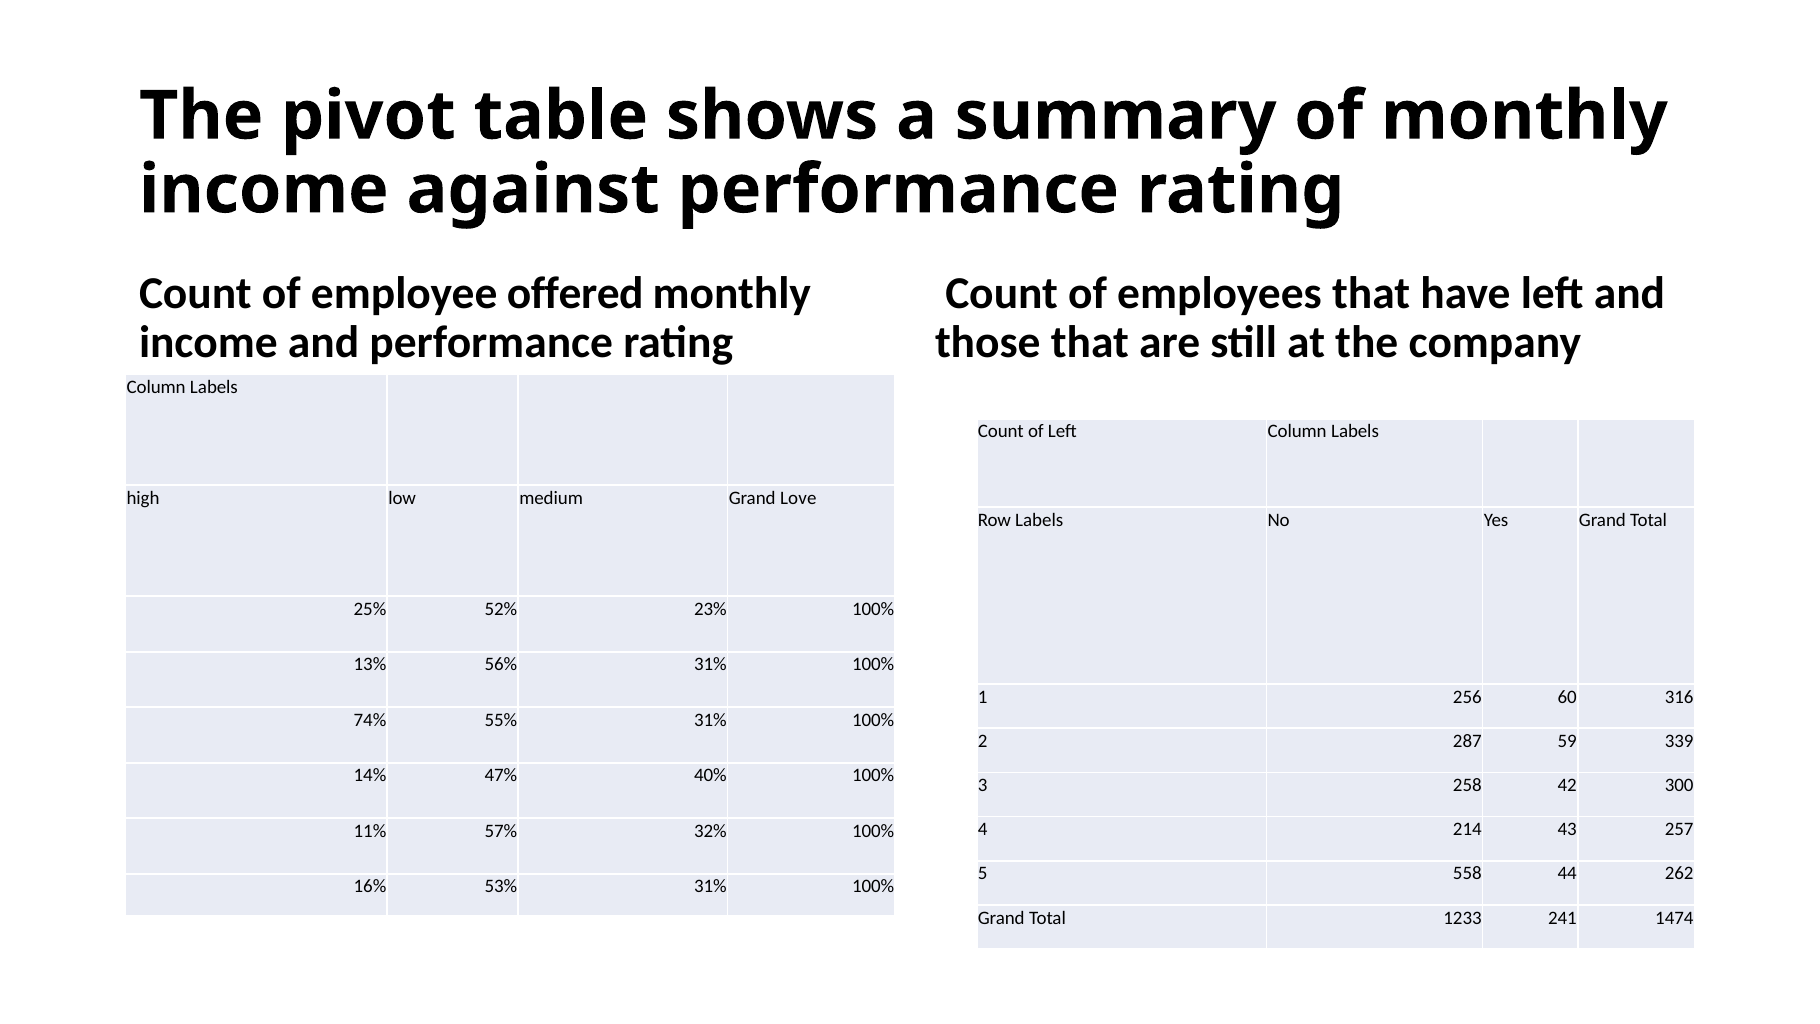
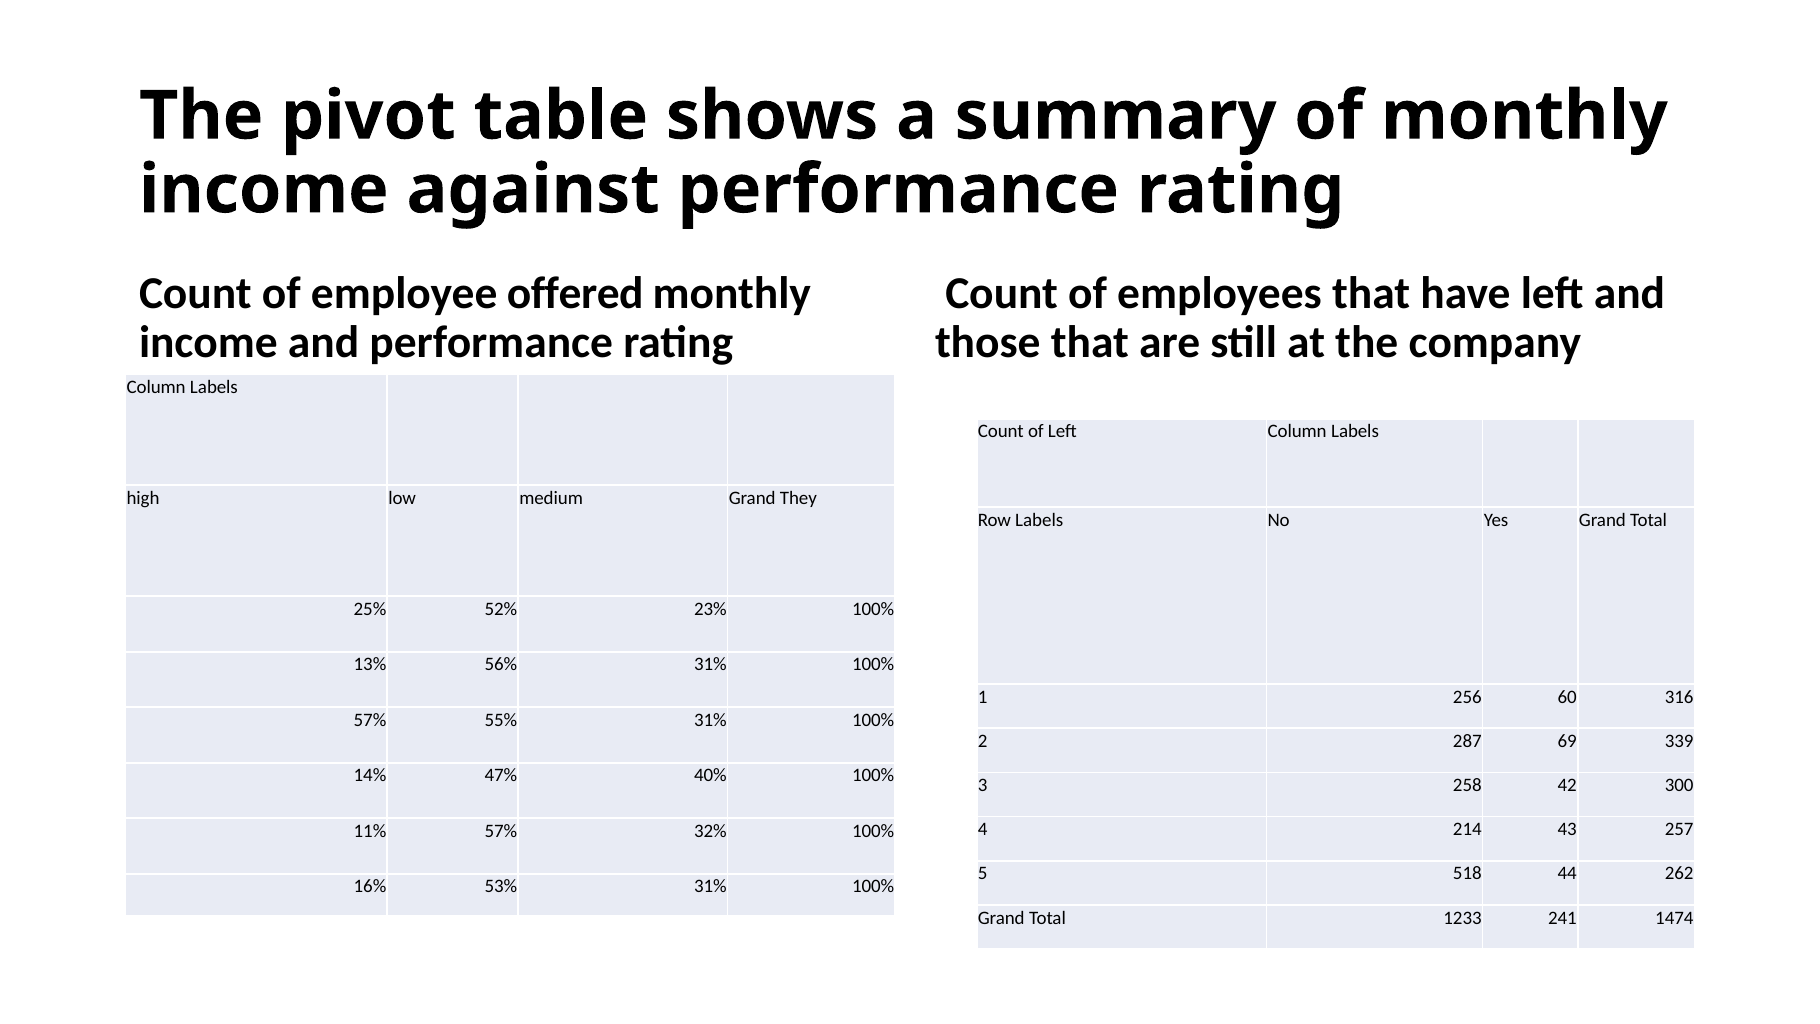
Love: Love -> They
74% at (370, 720): 74% -> 57%
59: 59 -> 69
558: 558 -> 518
